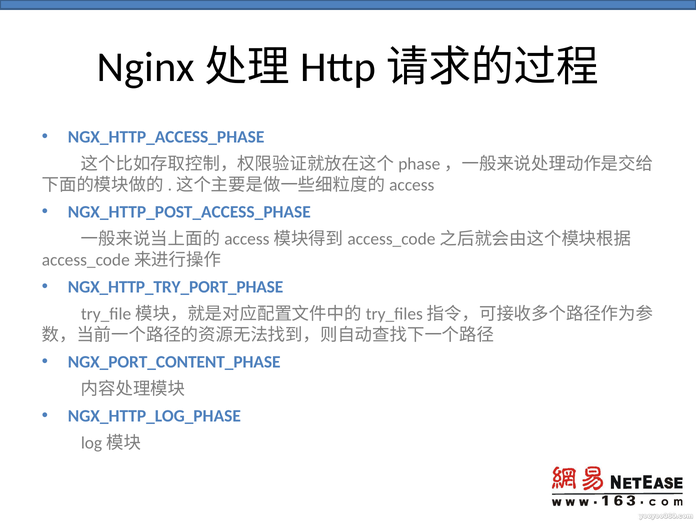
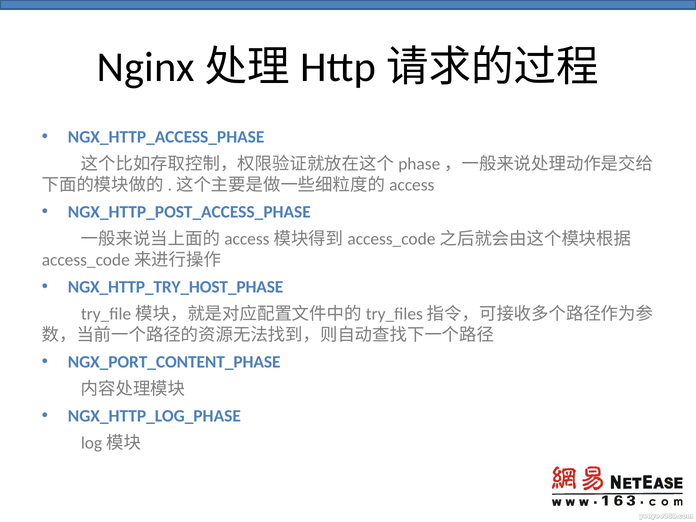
NGX_HTTP_TRY_PORT_PHASE: NGX_HTTP_TRY_PORT_PHASE -> NGX_HTTP_TRY_HOST_PHASE
